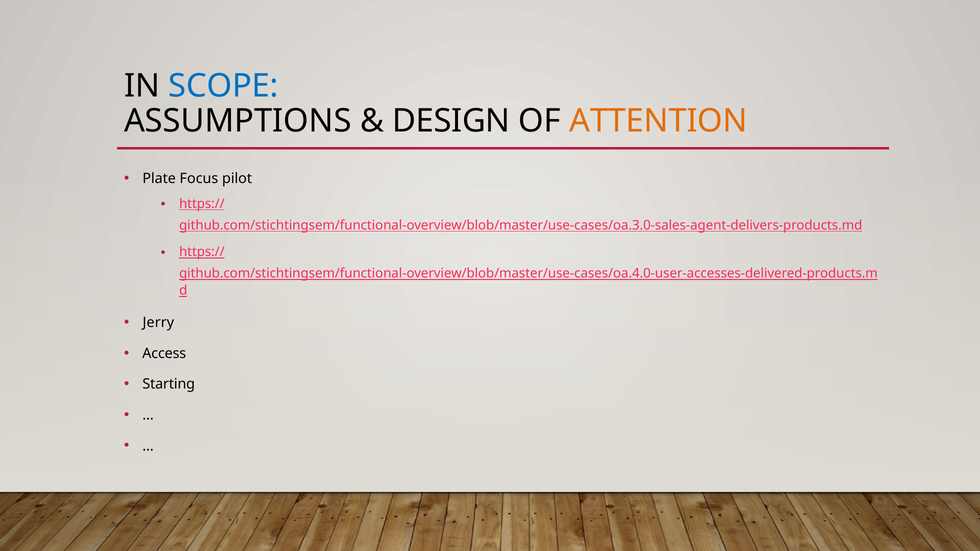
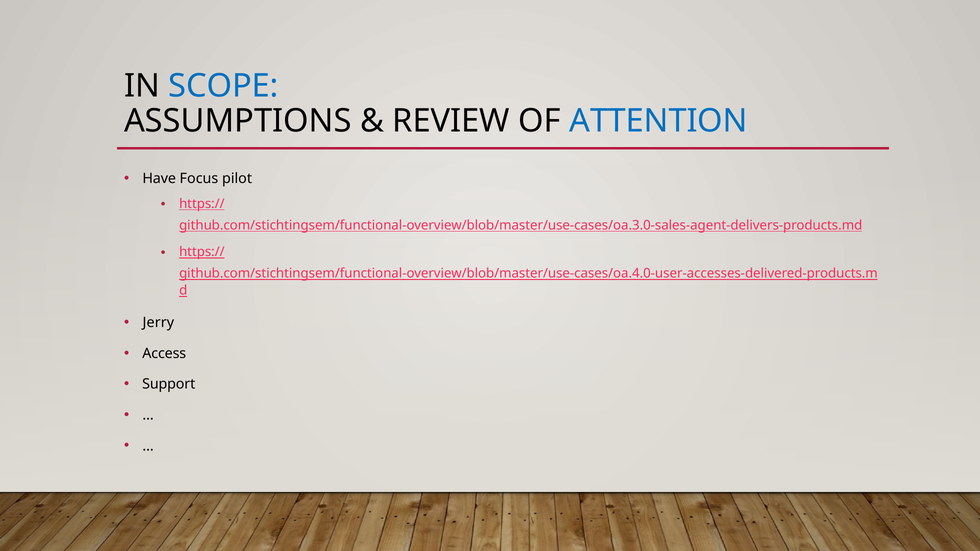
DESIGN: DESIGN -> REVIEW
ATTENTION colour: orange -> blue
Plate: Plate -> Have
Starting: Starting -> Support
